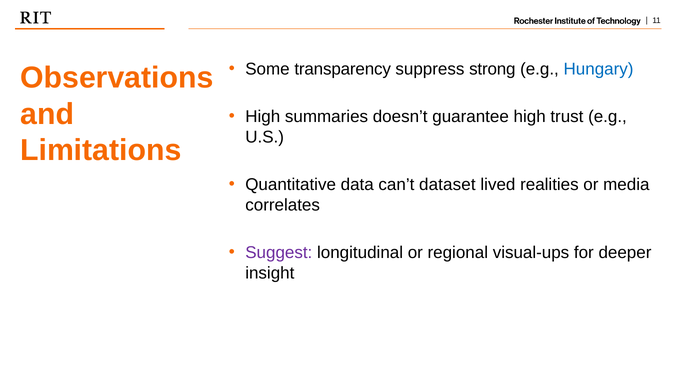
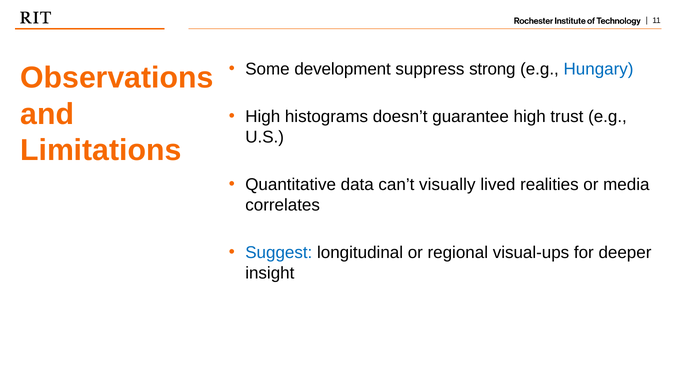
transparency: transparency -> development
summaries: summaries -> histograms
dataset: dataset -> visually
Suggest colour: purple -> blue
